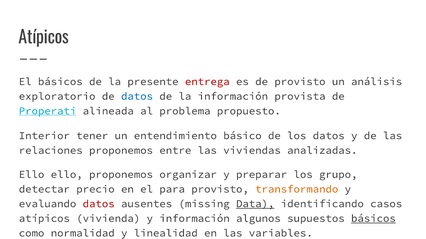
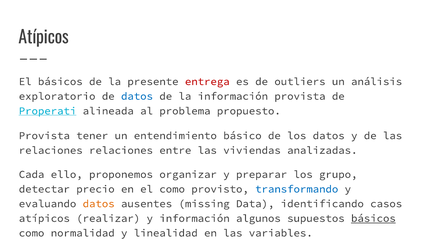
de provisto: provisto -> outliers
Interior at (44, 136): Interior -> Provista
relaciones proponemos: proponemos -> relaciones
Ello at (32, 175): Ello -> Cada
el para: para -> como
transformando colour: orange -> blue
datos at (99, 204) colour: red -> orange
Data underline: present -> none
vivienda: vivienda -> realizar
